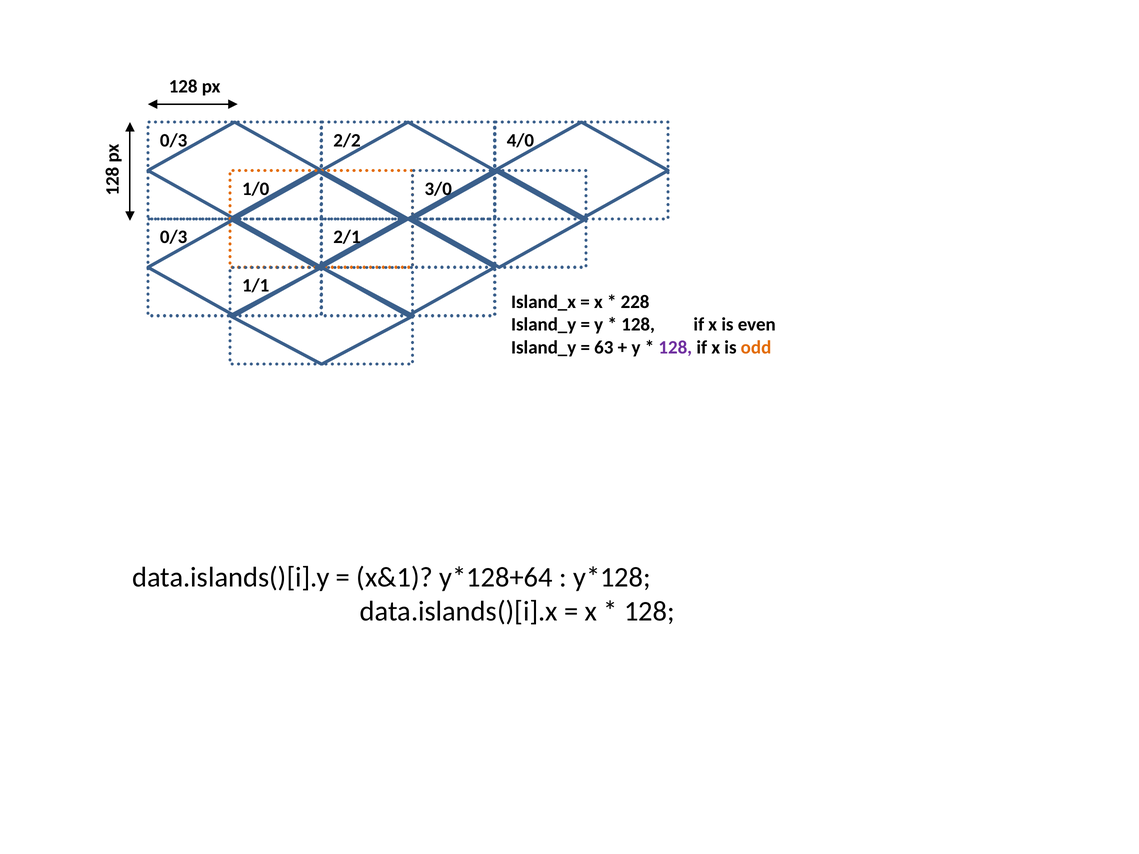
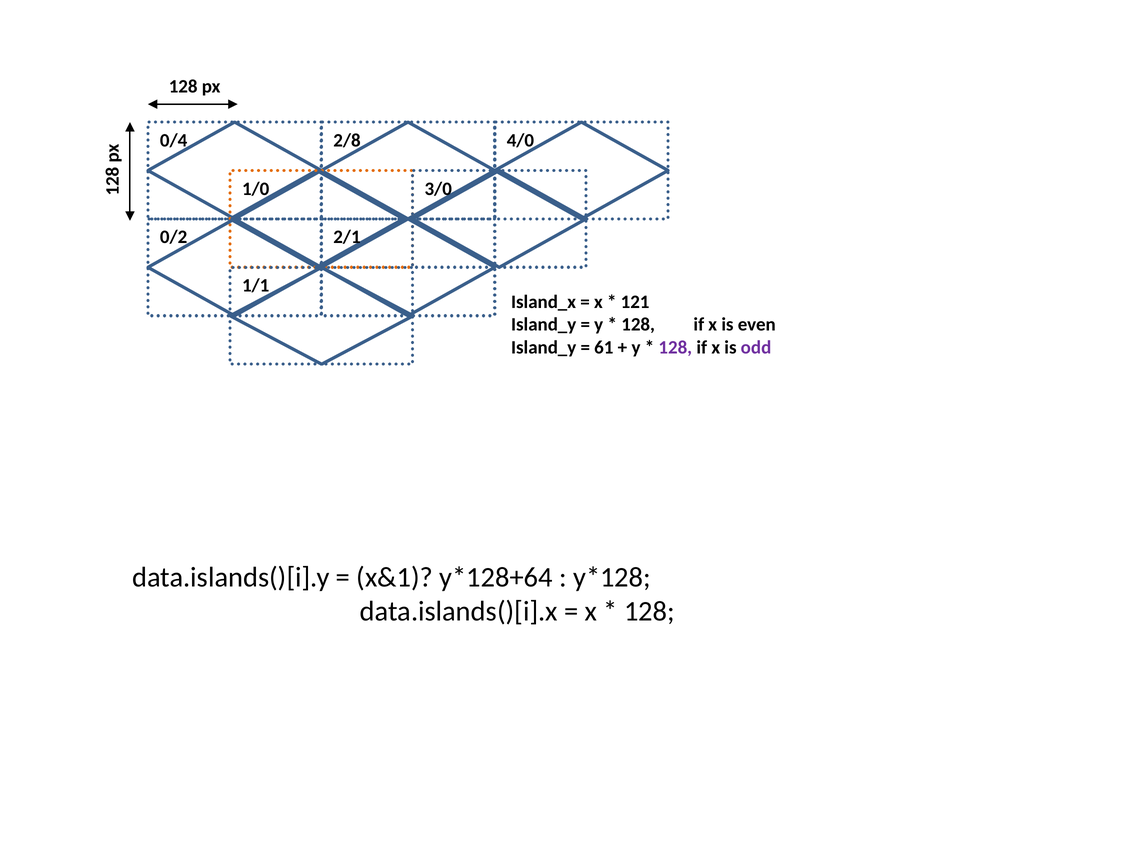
0/3 at (174, 140): 0/3 -> 0/4
2/2: 2/2 -> 2/8
0/3 at (174, 237): 0/3 -> 0/2
228: 228 -> 121
63: 63 -> 61
odd colour: orange -> purple
